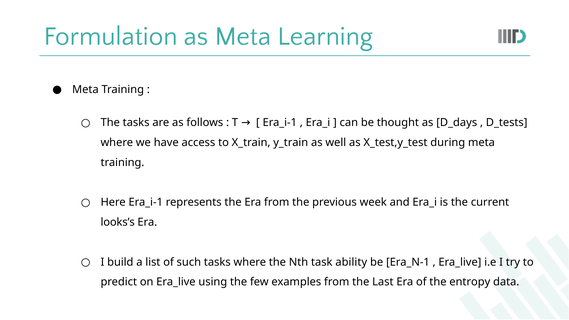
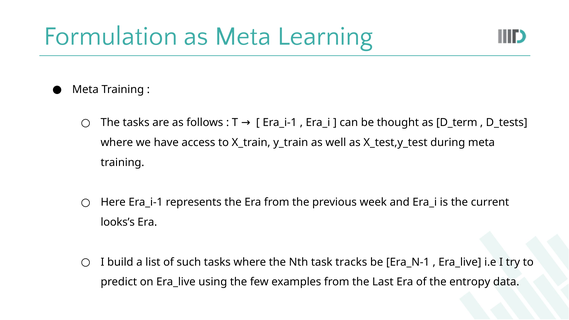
D_days: D_days -> D_term
ability: ability -> tracks
